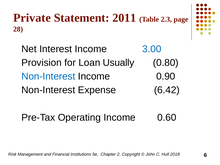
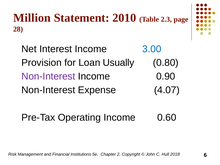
Private: Private -> Million
2011: 2011 -> 2010
Non-Interest at (48, 76) colour: blue -> purple
6.42: 6.42 -> 4.07
